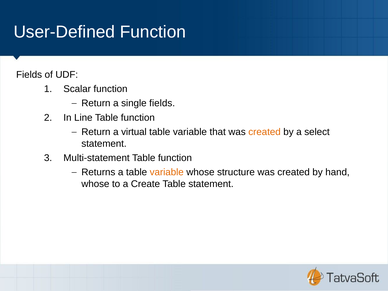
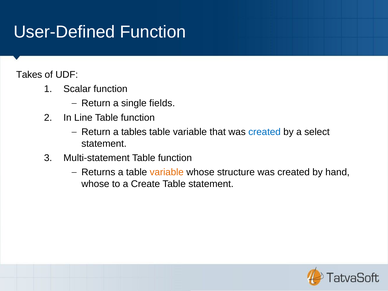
Fields at (29, 75): Fields -> Takes
virtual: virtual -> tables
created at (264, 132) colour: orange -> blue
